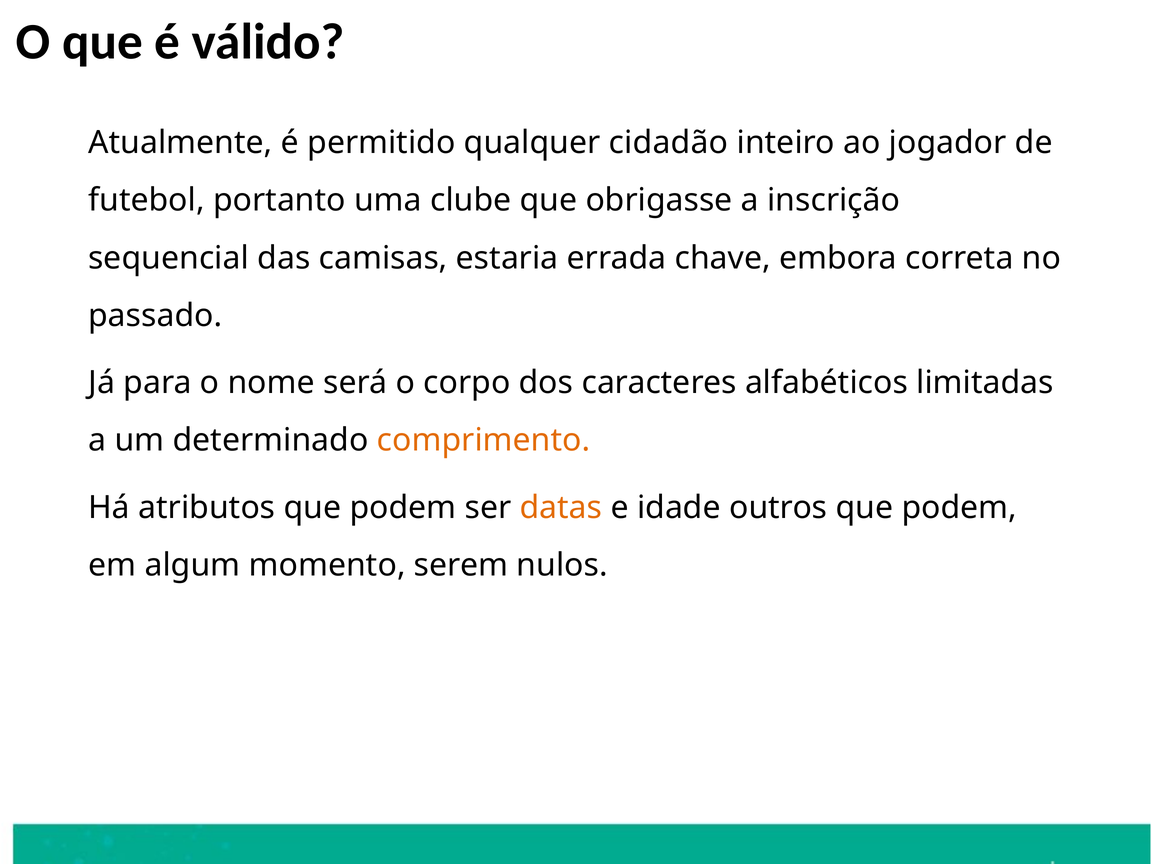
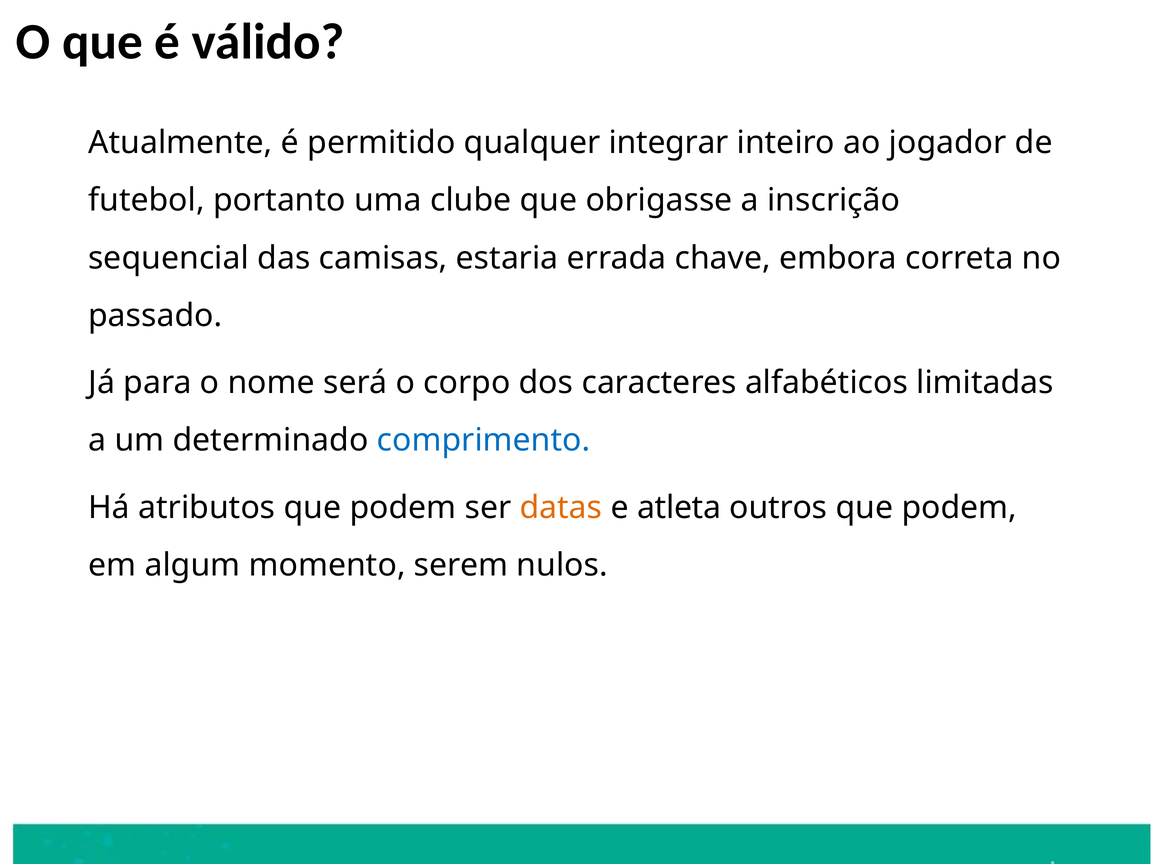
cidadão: cidadão -> integrar
comprimento colour: orange -> blue
idade: idade -> atleta
